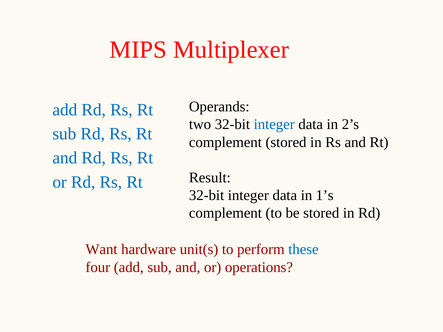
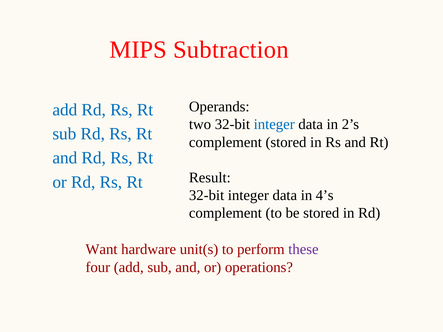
Multiplexer: Multiplexer -> Subtraction
1’s: 1’s -> 4’s
these colour: blue -> purple
